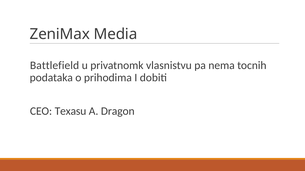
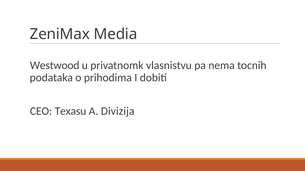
Battlefield: Battlefield -> Westwood
Dragon: Dragon -> Divizija
